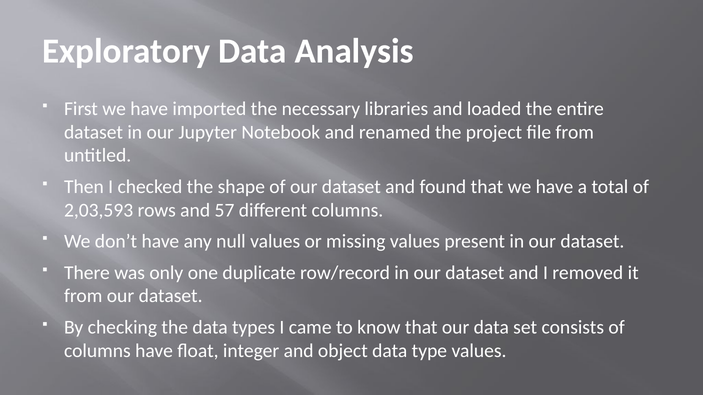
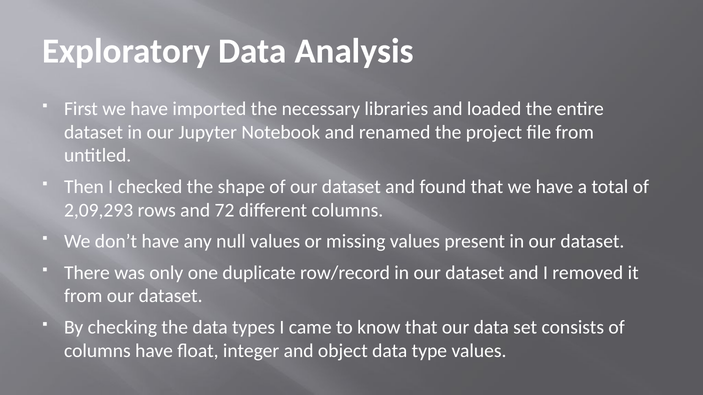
2,03,593: 2,03,593 -> 2,09,293
57: 57 -> 72
